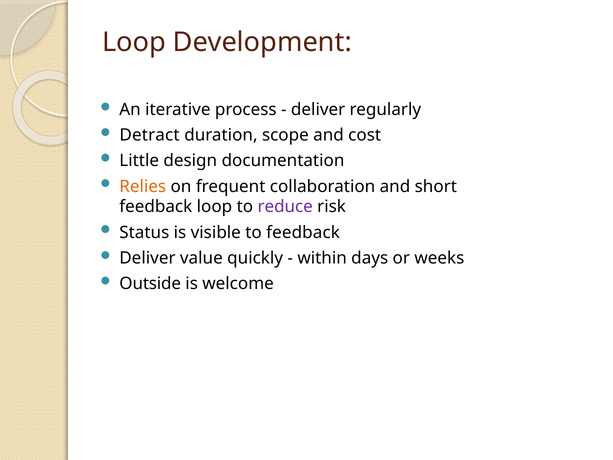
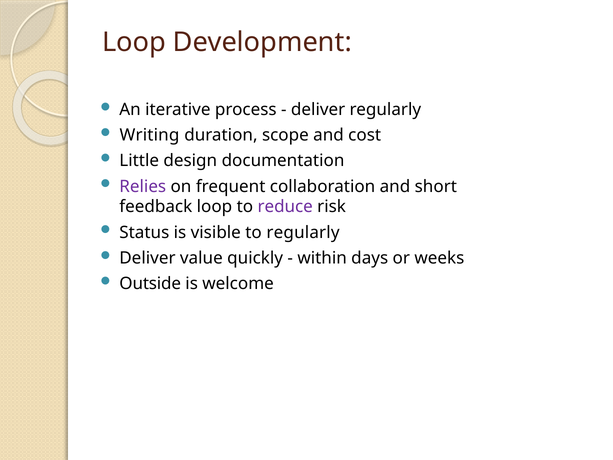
Detract: Detract -> Writing
Relies colour: orange -> purple
to feedback: feedback -> regularly
